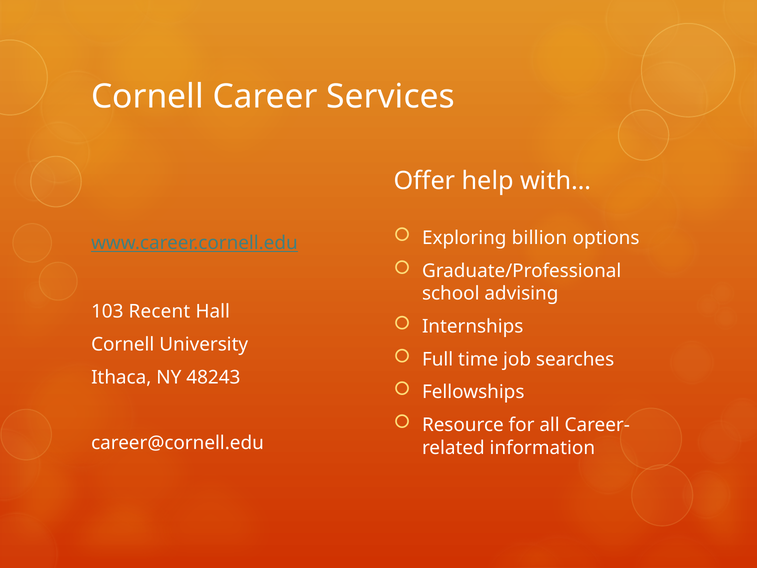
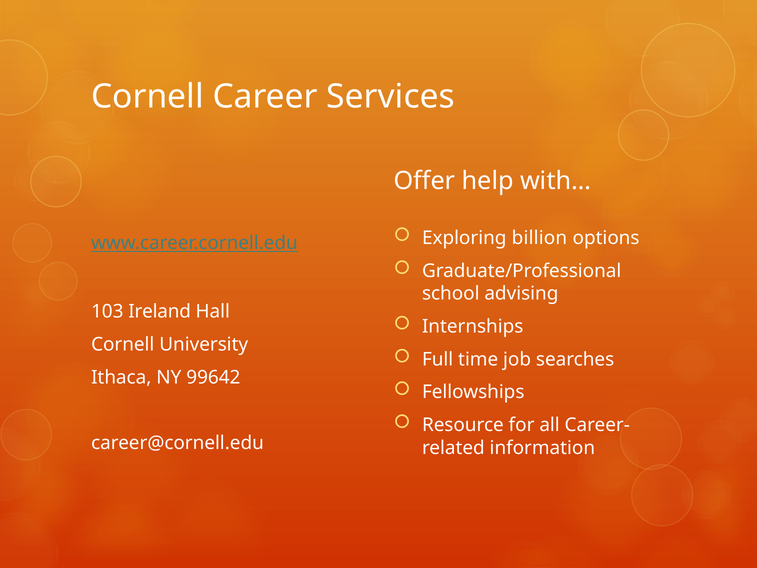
Recent: Recent -> Ireland
48243: 48243 -> 99642
